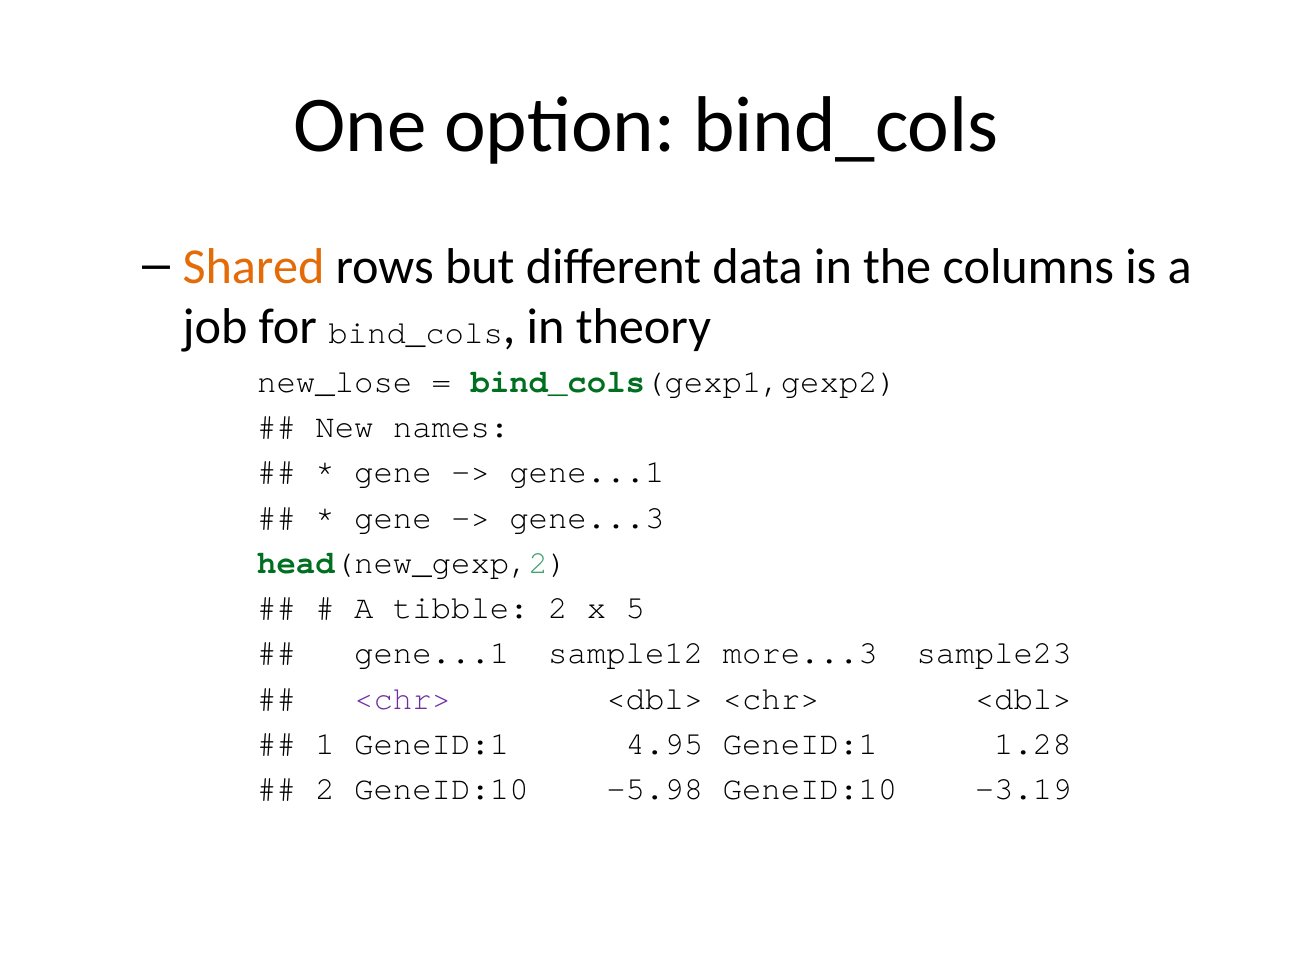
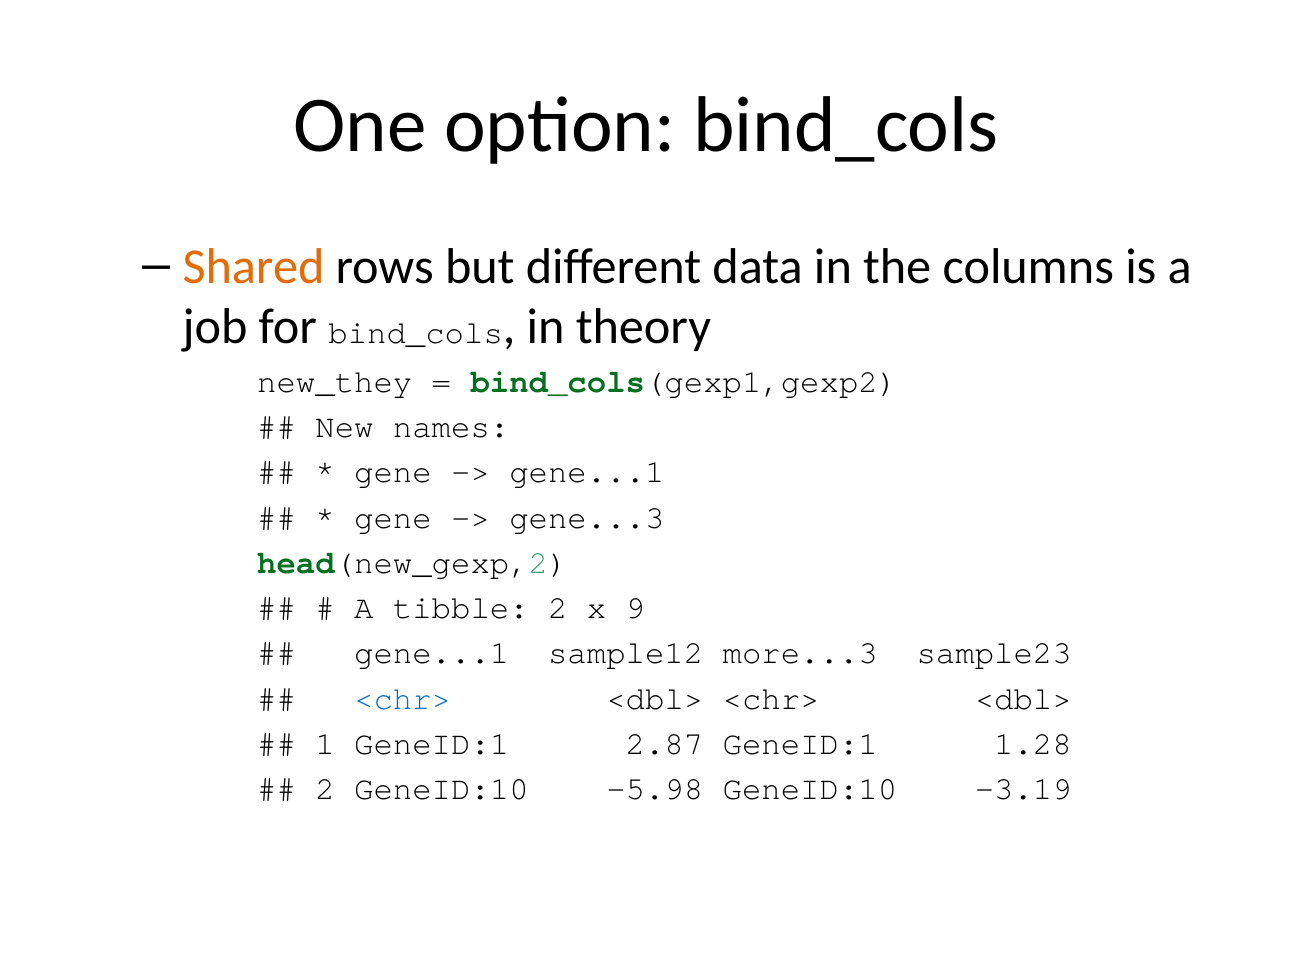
new_lose: new_lose -> new_they
5: 5 -> 9
<chr> at (403, 698) colour: purple -> blue
4.95: 4.95 -> 2.87
